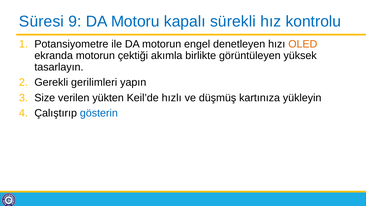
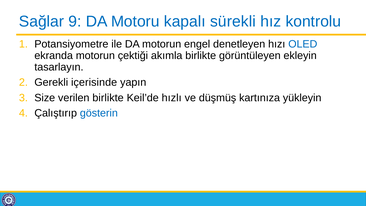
Süresi: Süresi -> Sağlar
OLED colour: orange -> blue
yüksek: yüksek -> ekleyin
gerilimleri: gerilimleri -> içerisinde
verilen yükten: yükten -> birlikte
